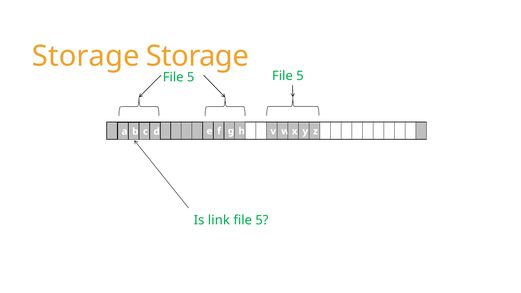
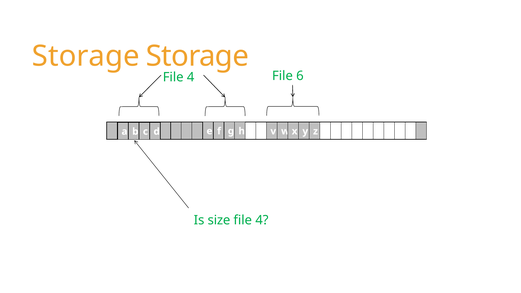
5 at (191, 77): 5 -> 4
5 at (300, 76): 5 -> 6
link: link -> size
5 at (262, 220): 5 -> 4
